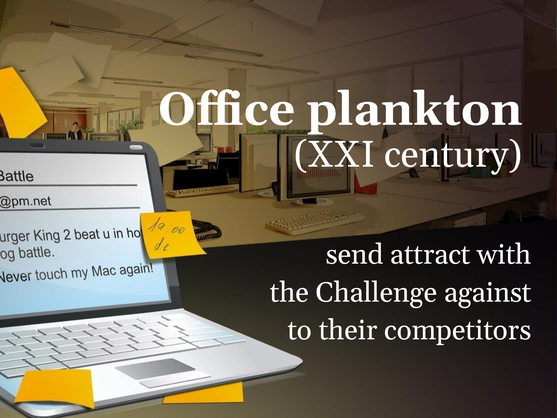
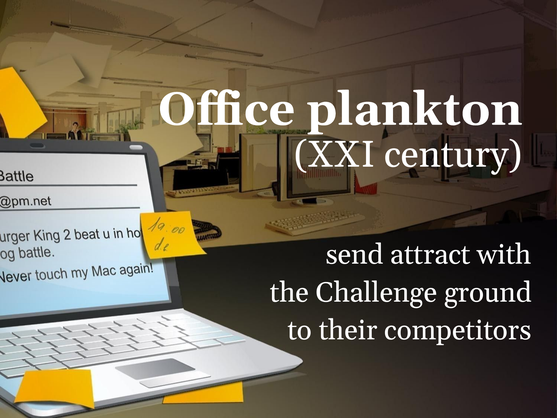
against: against -> ground
